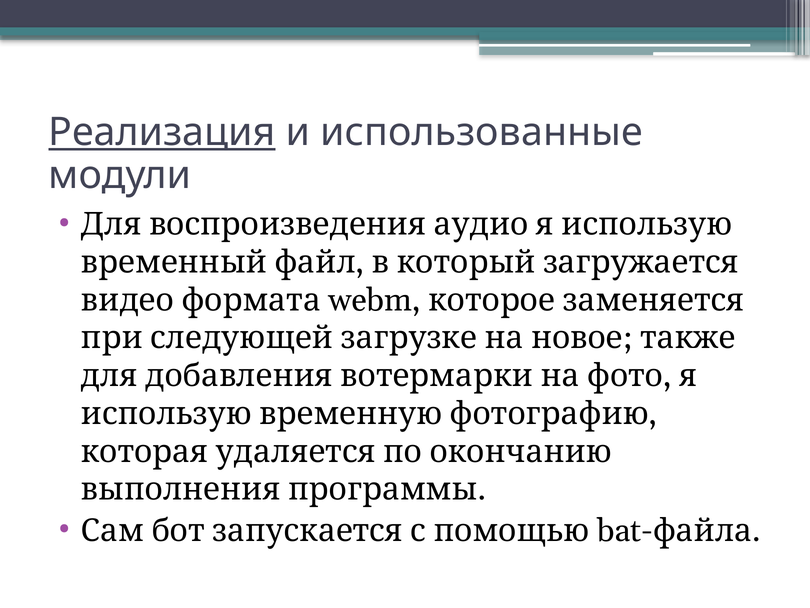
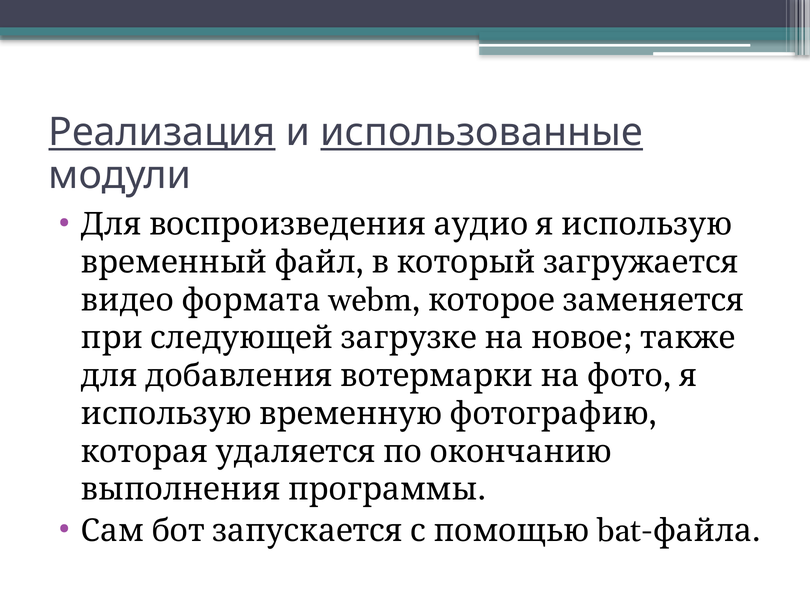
использованные underline: none -> present
